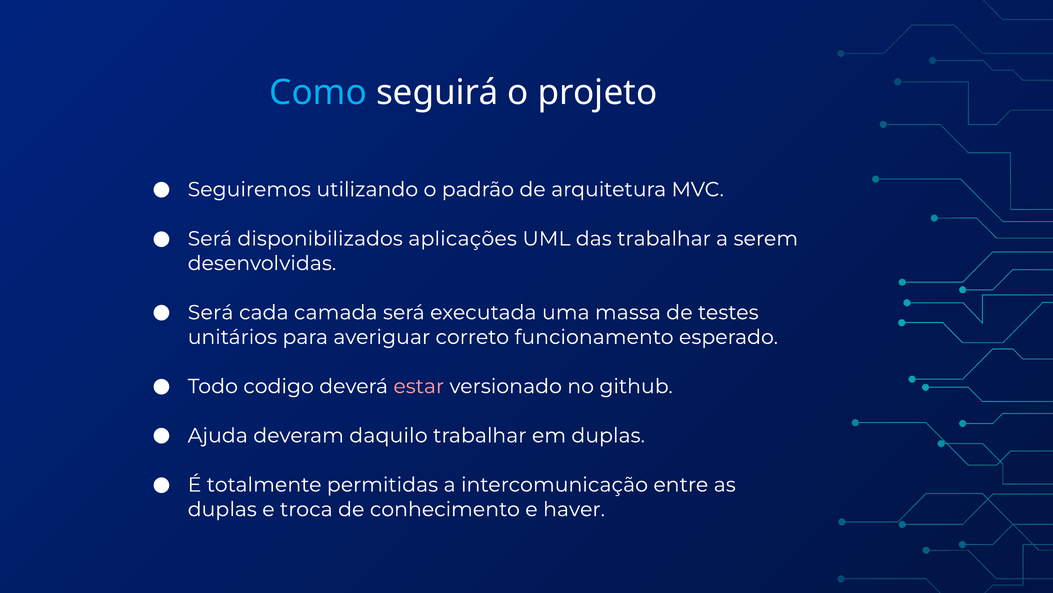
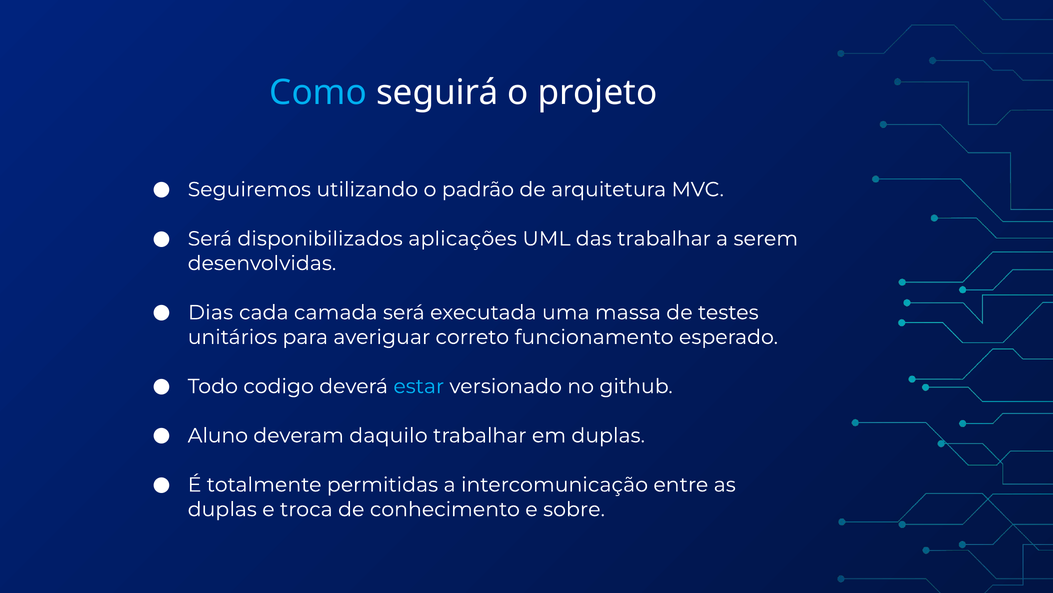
Será at (211, 312): Será -> Dias
estar colour: pink -> light blue
Ajuda: Ajuda -> Aluno
haver: haver -> sobre
